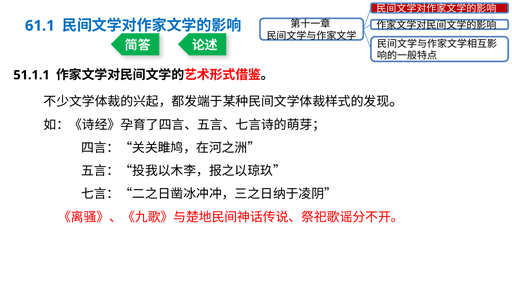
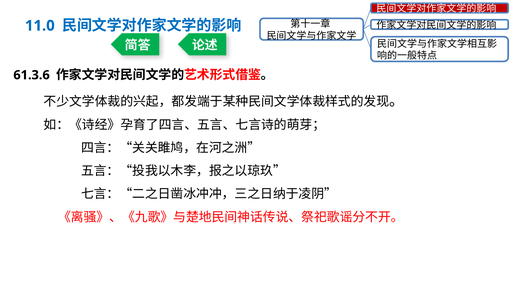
61.1: 61.1 -> 11.0
51.1.1: 51.1.1 -> 61.3.6
